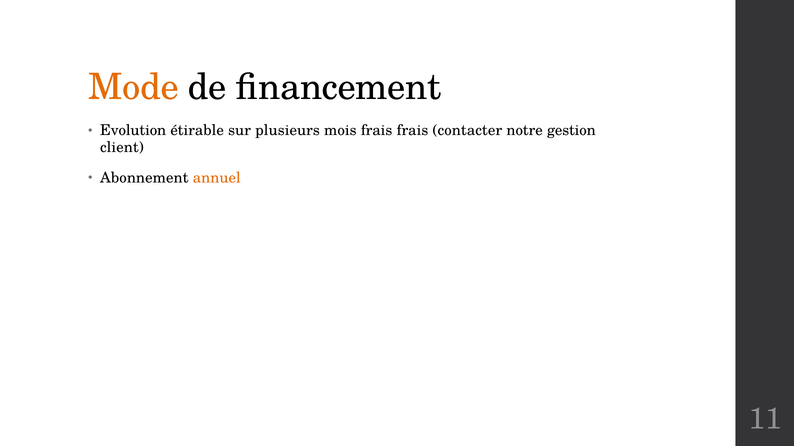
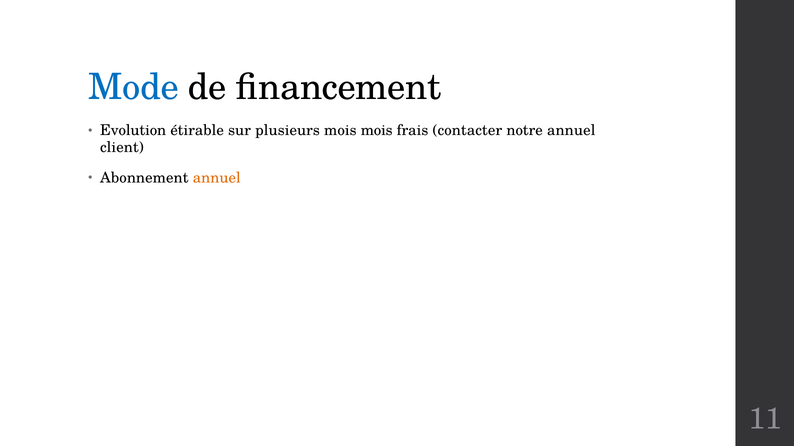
Mode colour: orange -> blue
mois frais: frais -> mois
notre gestion: gestion -> annuel
